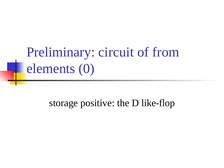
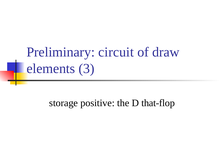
from: from -> draw
0: 0 -> 3
like-flop: like-flop -> that-flop
